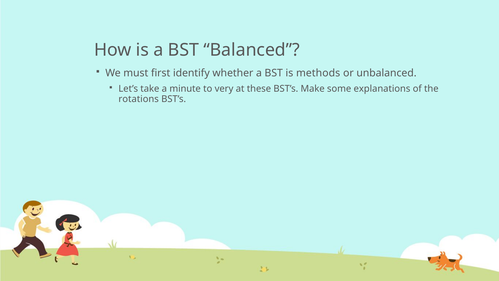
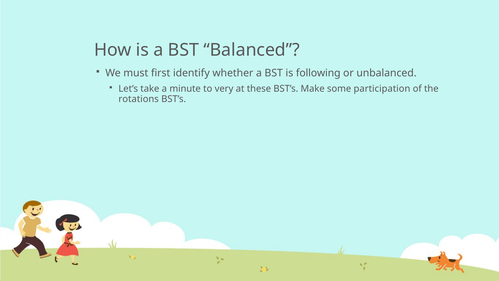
methods: methods -> following
explanations: explanations -> participation
